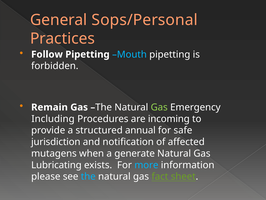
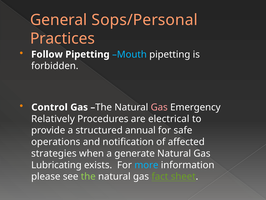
Remain: Remain -> Control
Gas at (159, 107) colour: light green -> pink
Including: Including -> Relatively
incoming: incoming -> electrical
jurisdiction: jurisdiction -> operations
mutagens: mutagens -> strategies
the at (88, 176) colour: light blue -> light green
